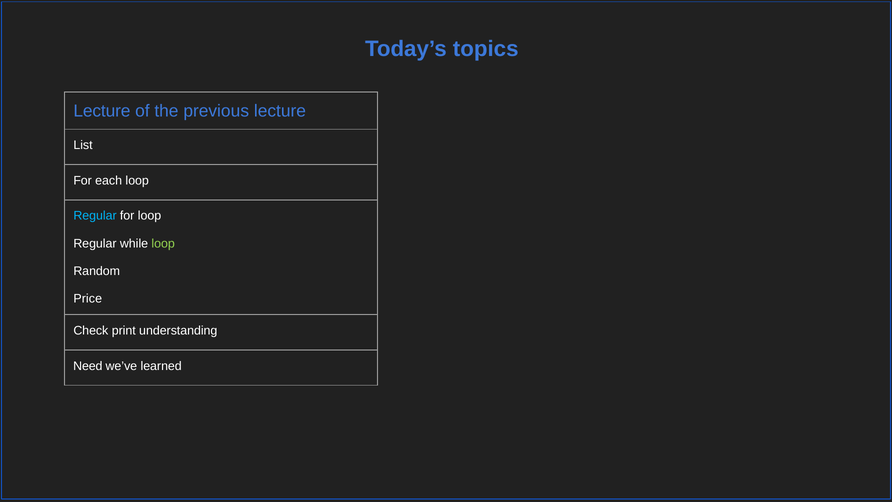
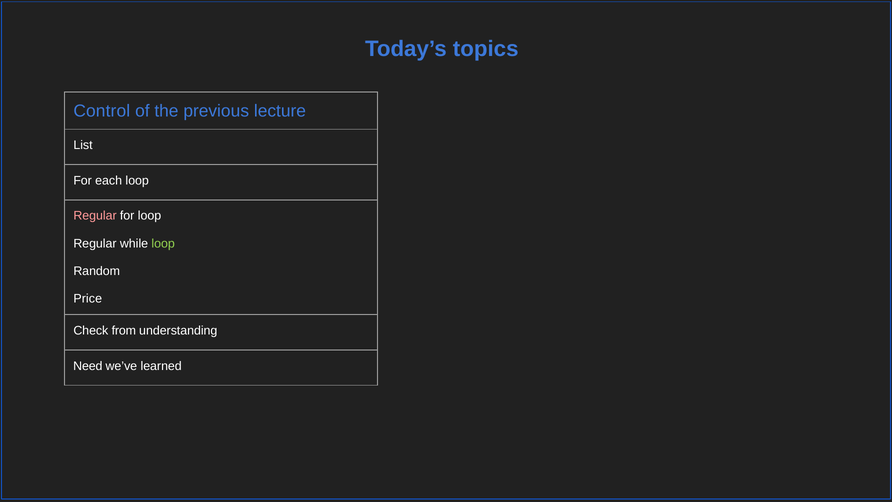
Lecture at (102, 111): Lecture -> Control
Regular at (95, 216) colour: light blue -> pink
print: print -> from
